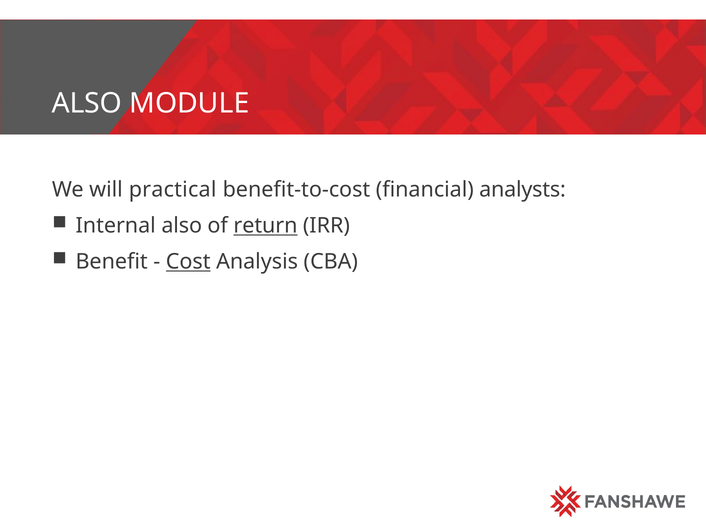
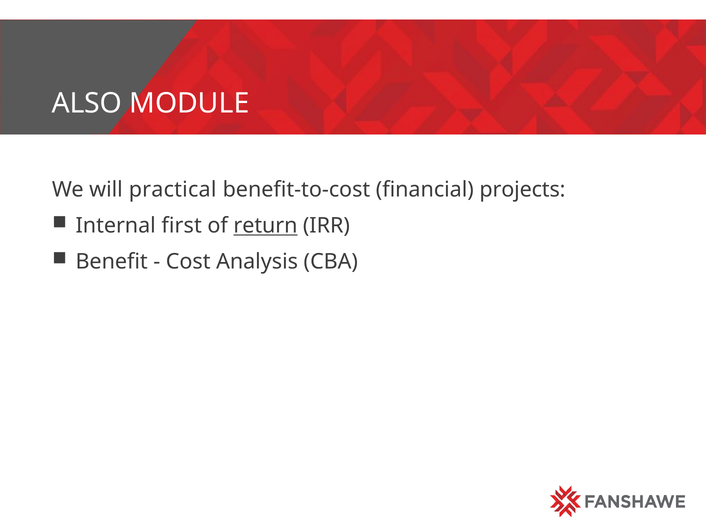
analysts: analysts -> projects
Internal also: also -> first
Cost underline: present -> none
